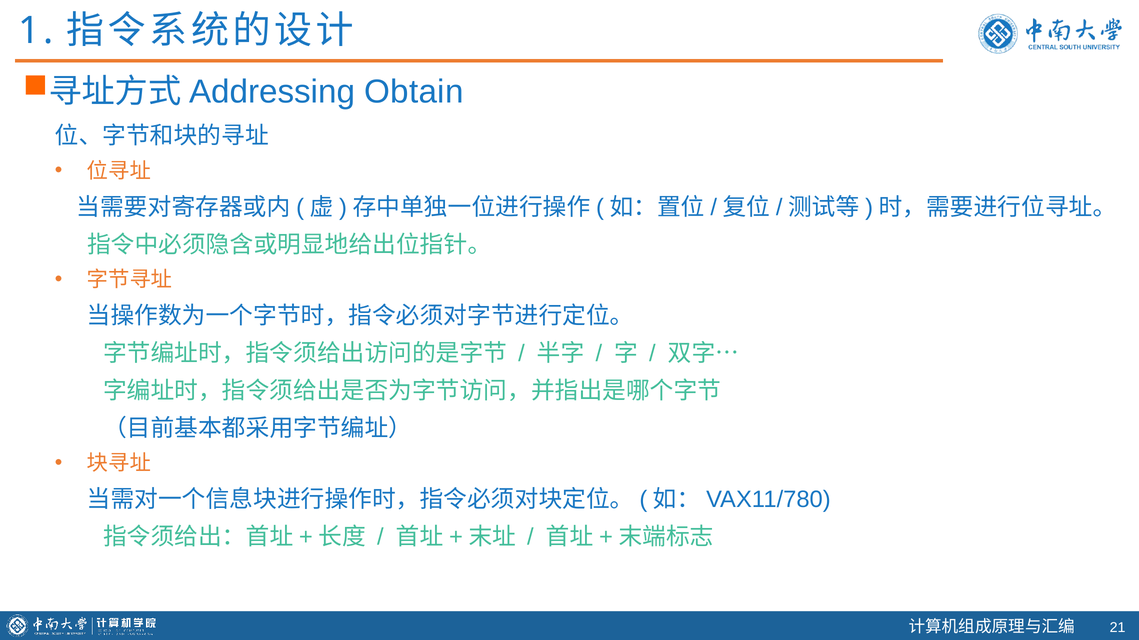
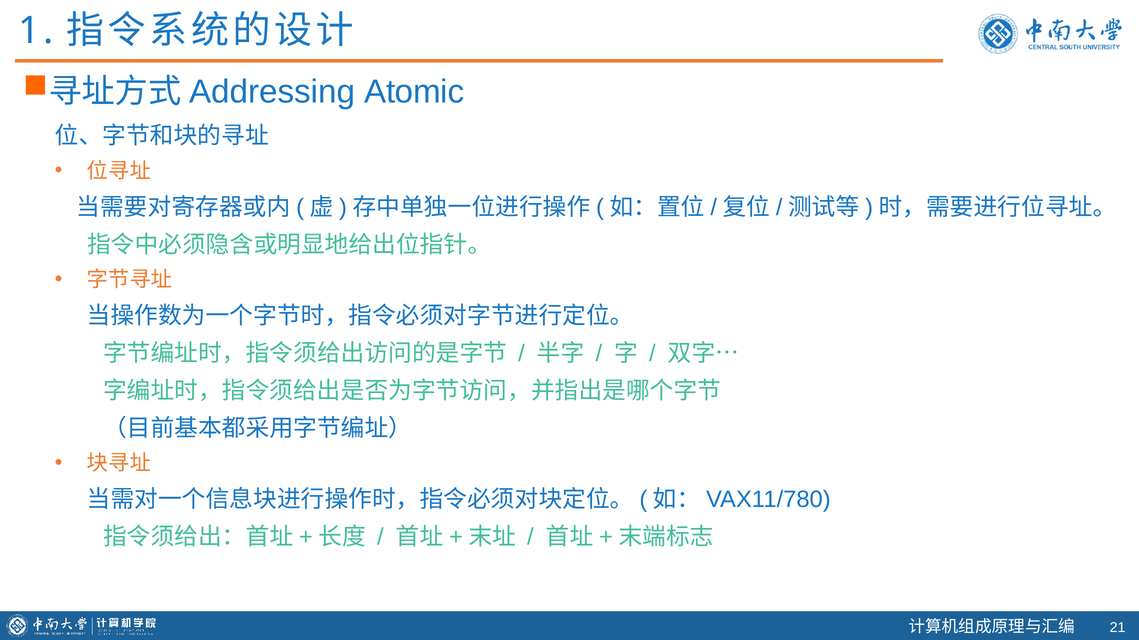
Obtain: Obtain -> Atomic
